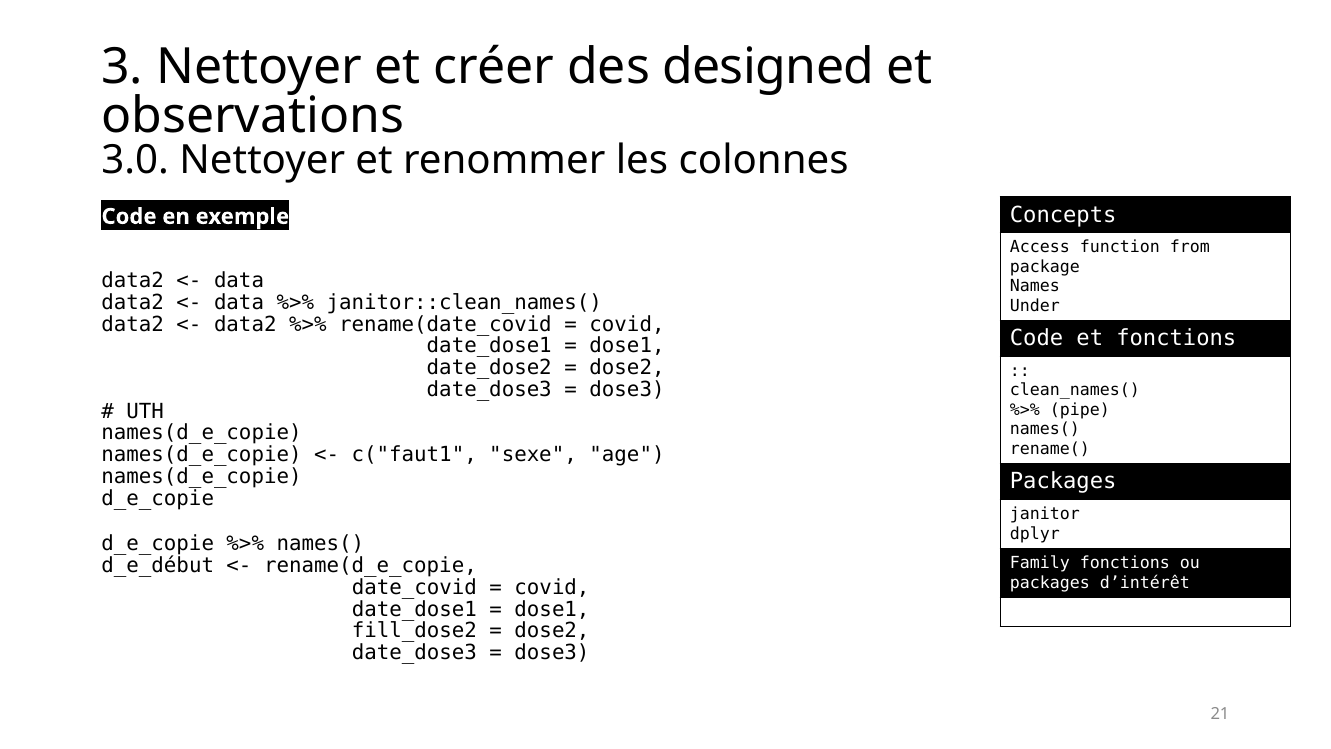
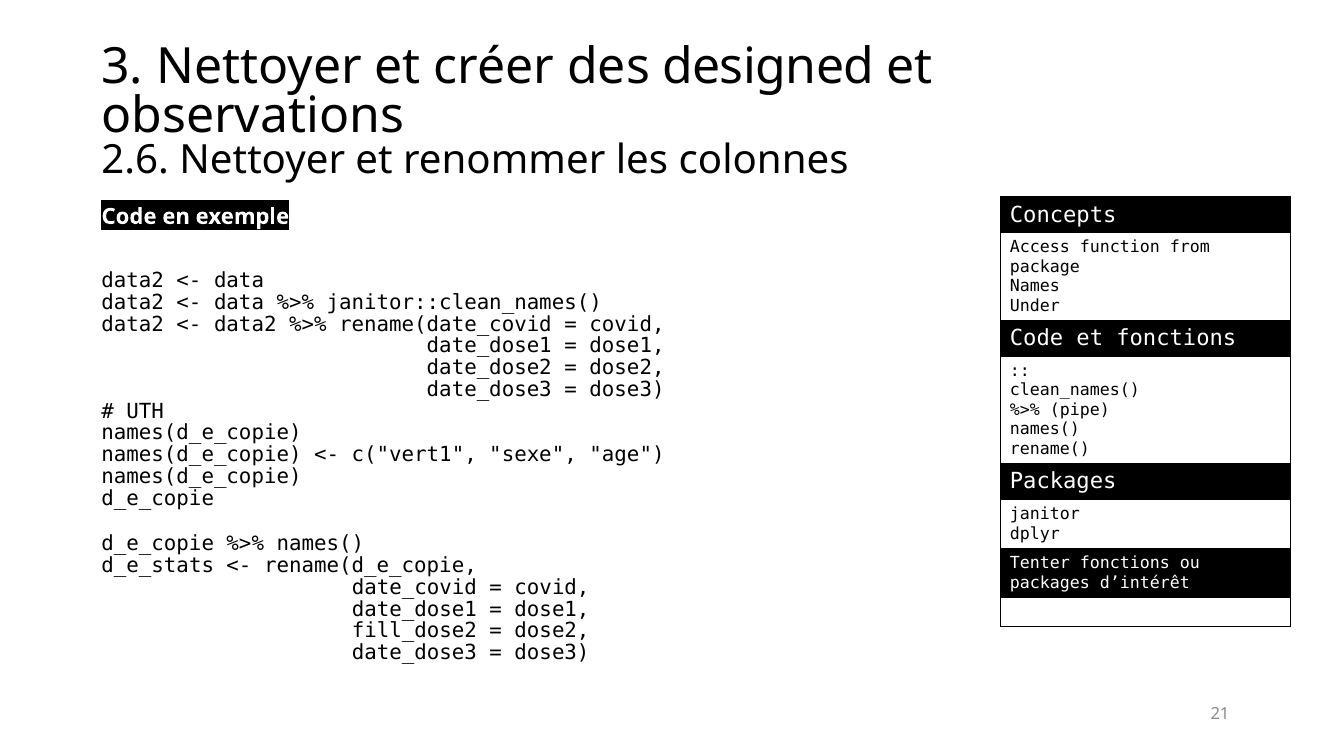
3.0: 3.0 -> 2.6
c("faut1: c("faut1 -> c("vert1
Family: Family -> Tenter
d_e_début: d_e_début -> d_e_stats
